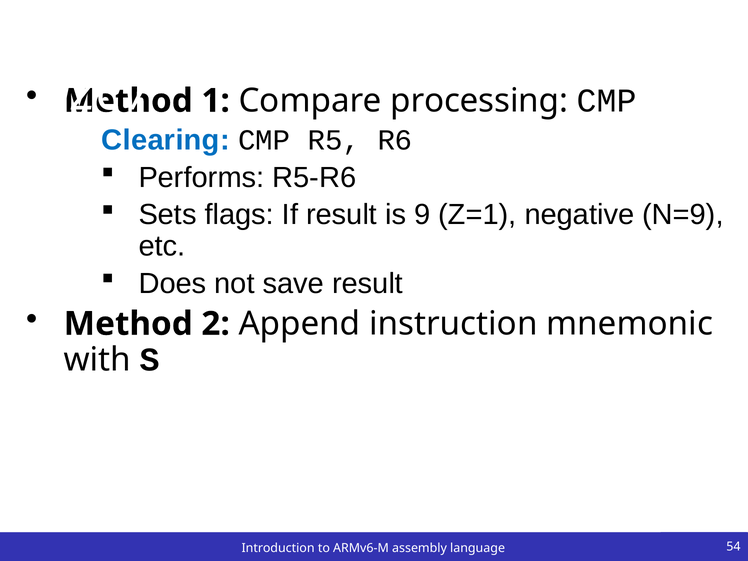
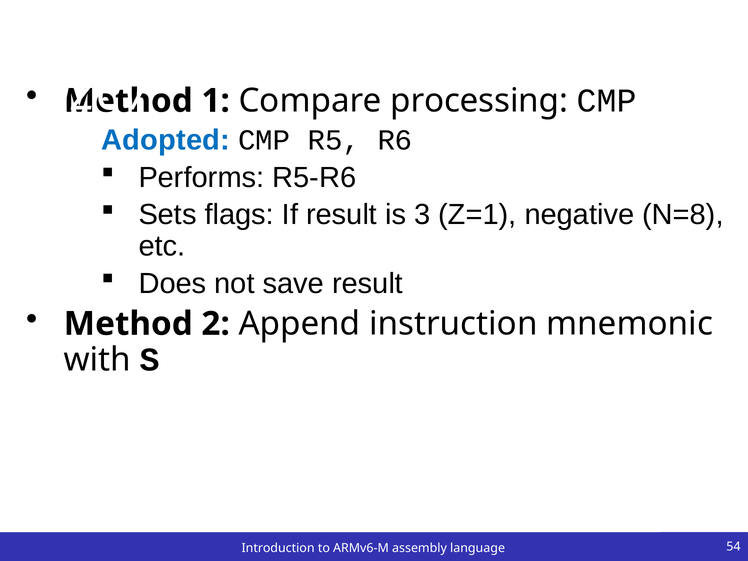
Clearing: Clearing -> Adopted
9: 9 -> 3
N=9: N=9 -> N=8
